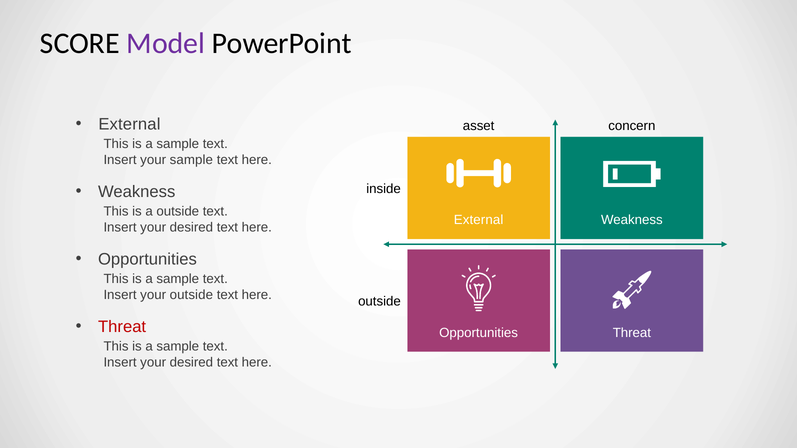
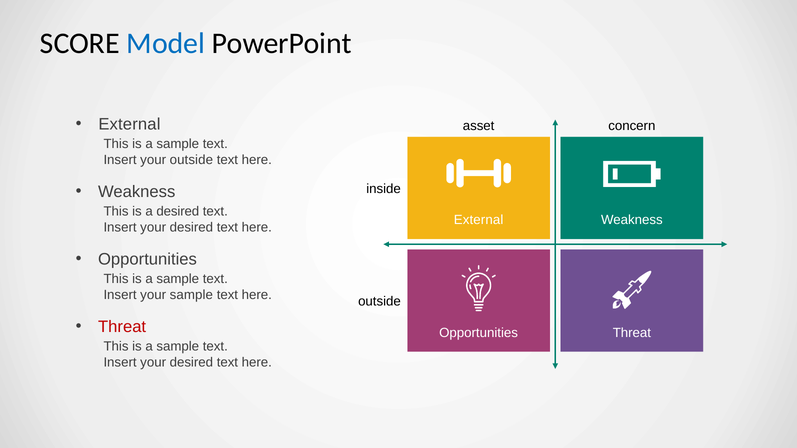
Model colour: purple -> blue
your sample: sample -> outside
a outside: outside -> desired
your outside: outside -> sample
